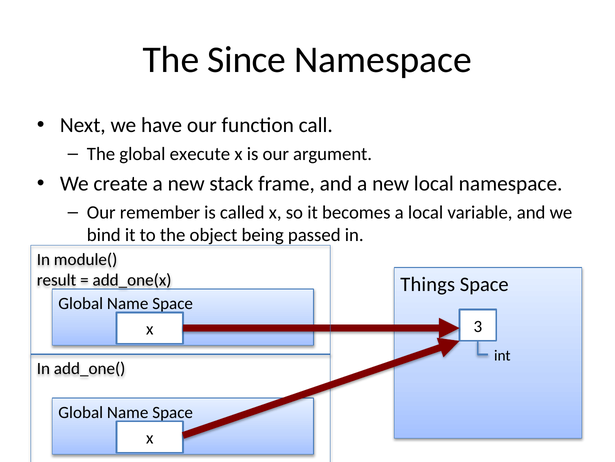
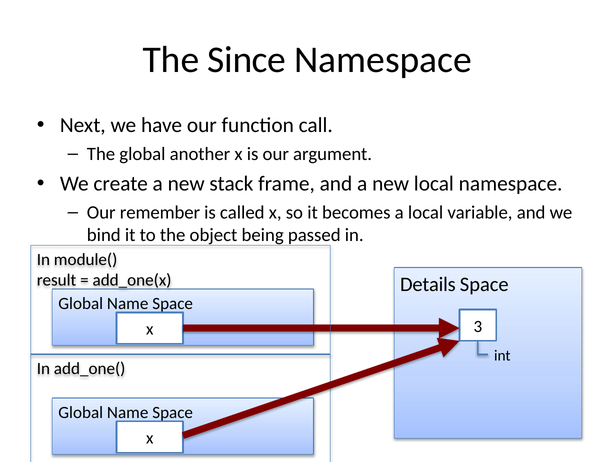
execute: execute -> another
Things: Things -> Details
